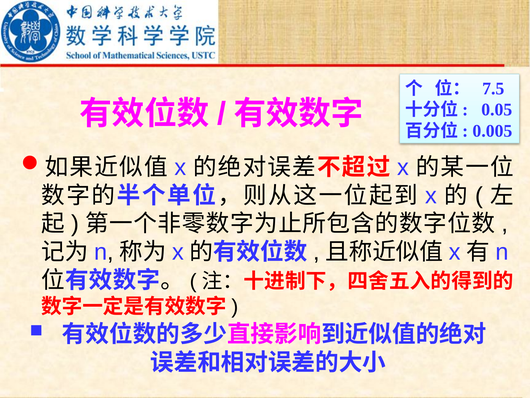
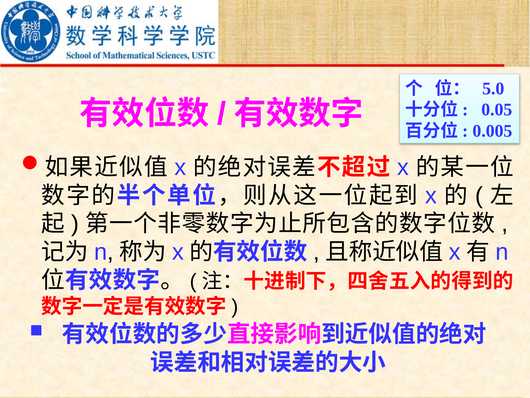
7.5: 7.5 -> 5.0
